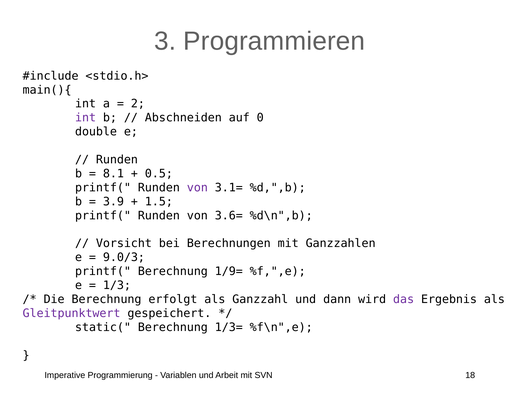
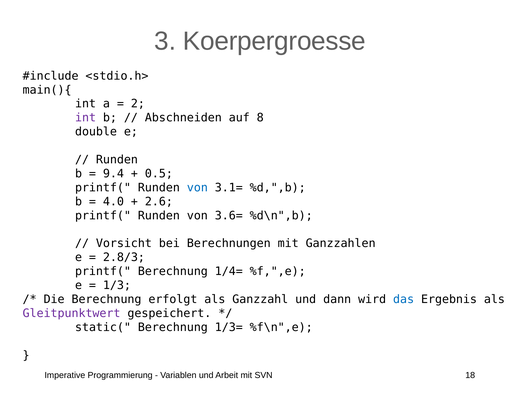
Programmieren: Programmieren -> Koerpergroesse
0: 0 -> 8
8.1: 8.1 -> 9.4
von at (197, 188) colour: purple -> blue
3.9: 3.9 -> 4.0
1.5: 1.5 -> 2.6
9.0/3: 9.0/3 -> 2.8/3
1/9=: 1/9= -> 1/4=
das colour: purple -> blue
